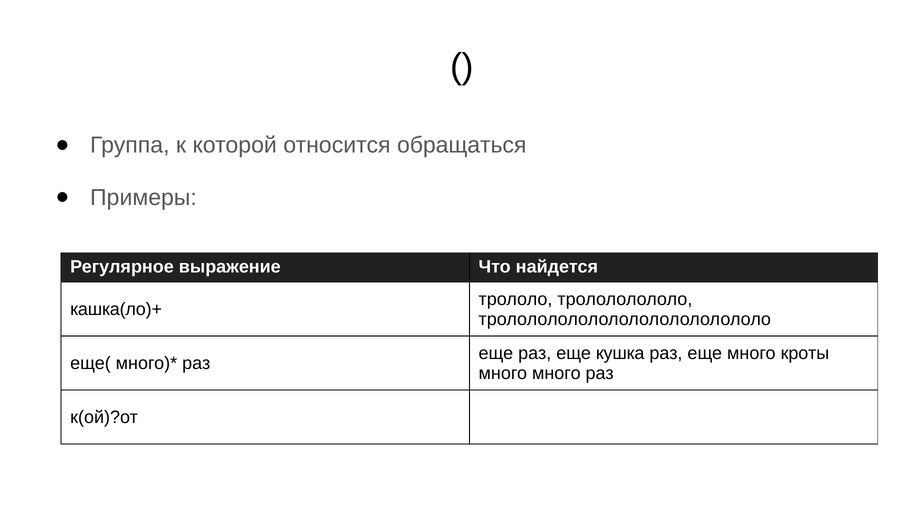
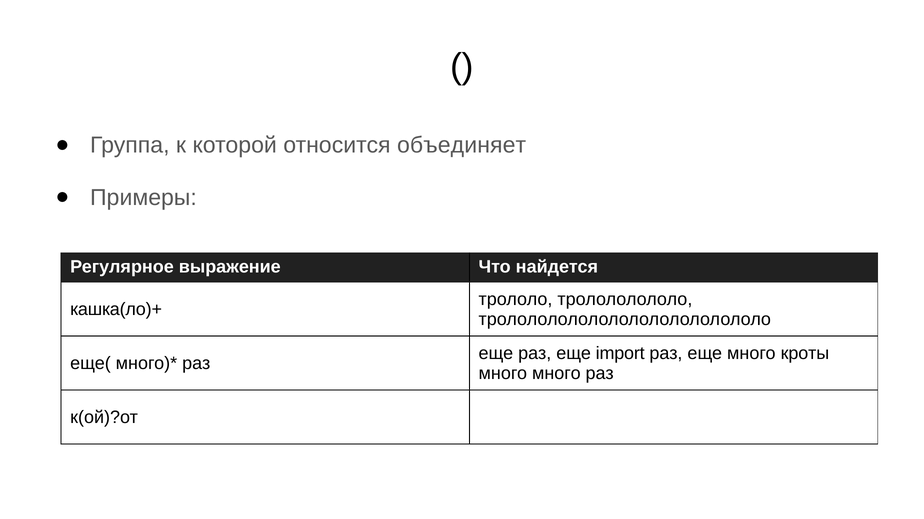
обращаться: обращаться -> объединяет
кушка: кушка -> import
